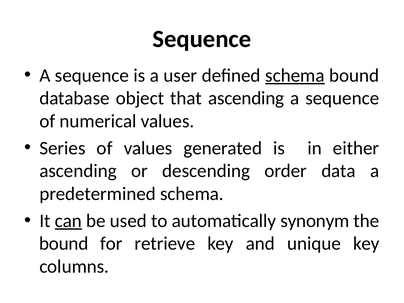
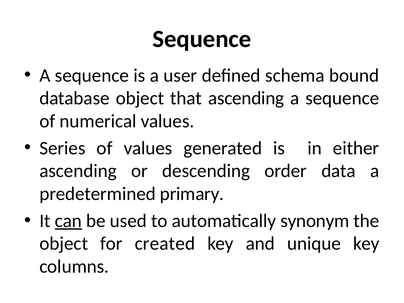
schema at (295, 75) underline: present -> none
predetermined schema: schema -> primary
bound at (64, 244): bound -> object
retrieve: retrieve -> created
